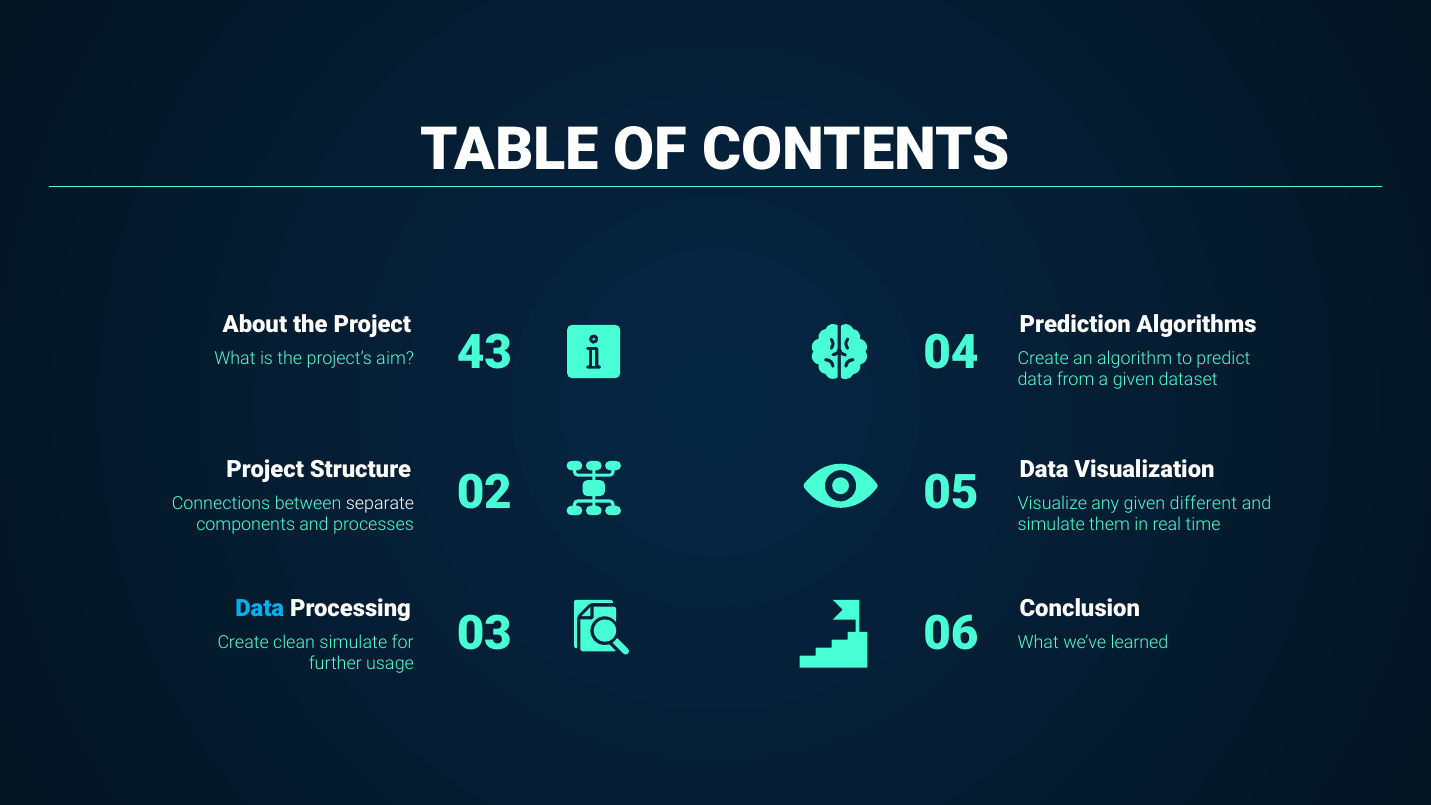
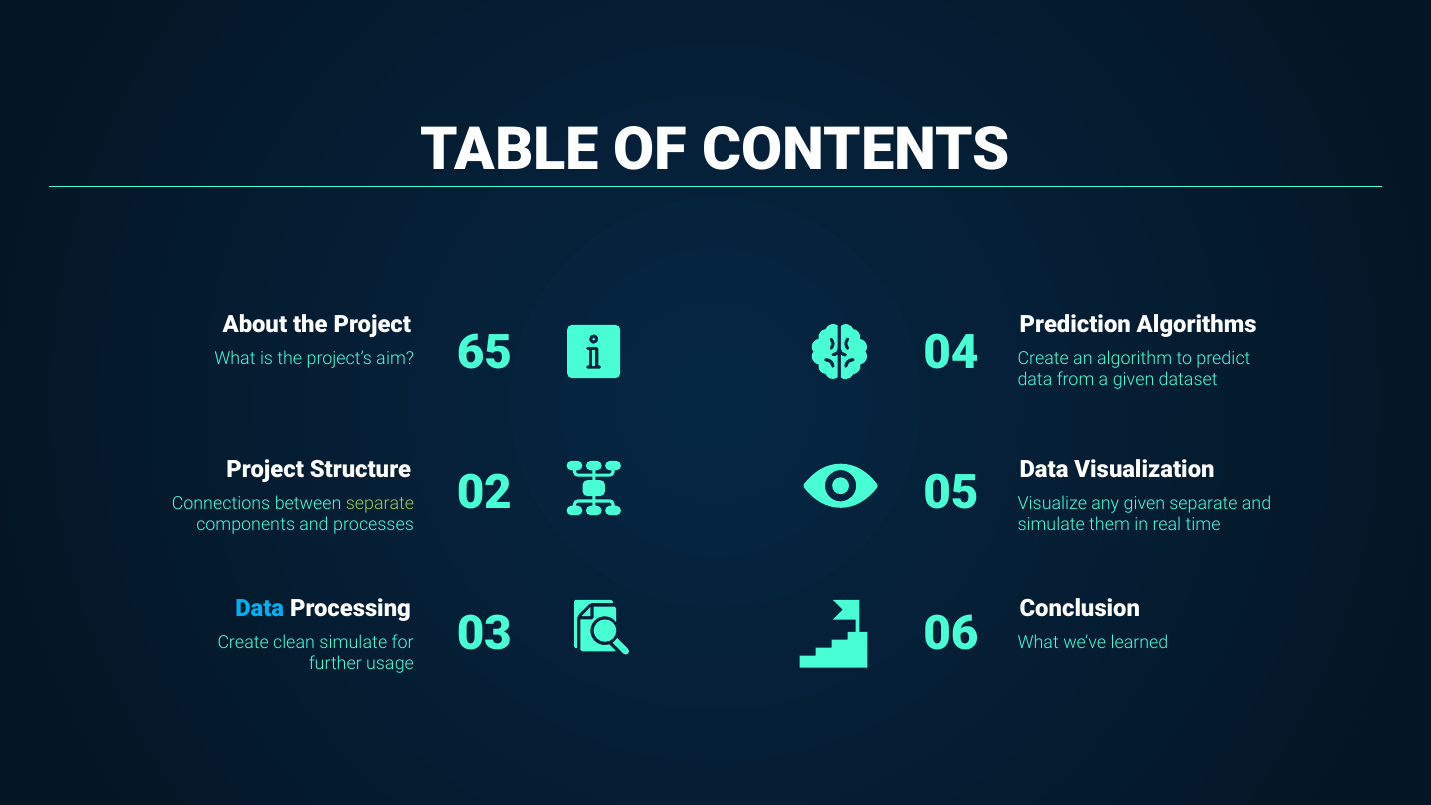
43: 43 -> 65
separate at (380, 503) colour: white -> light green
given different: different -> separate
